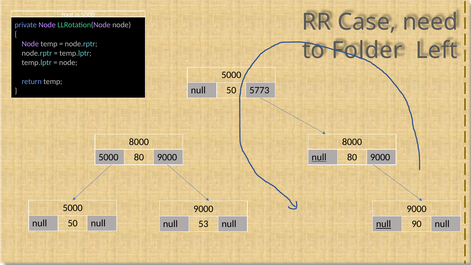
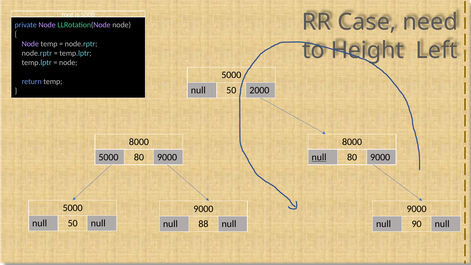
Folder: Folder -> Height
5773: 5773 -> 2000
53: 53 -> 88
null at (384, 224) underline: present -> none
